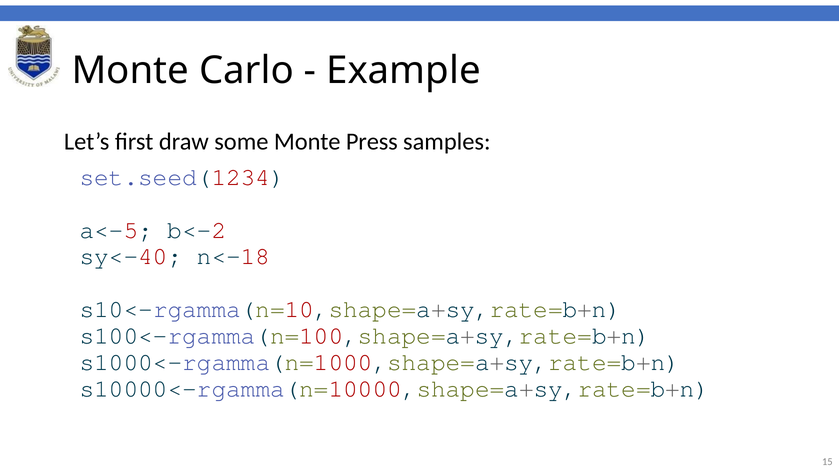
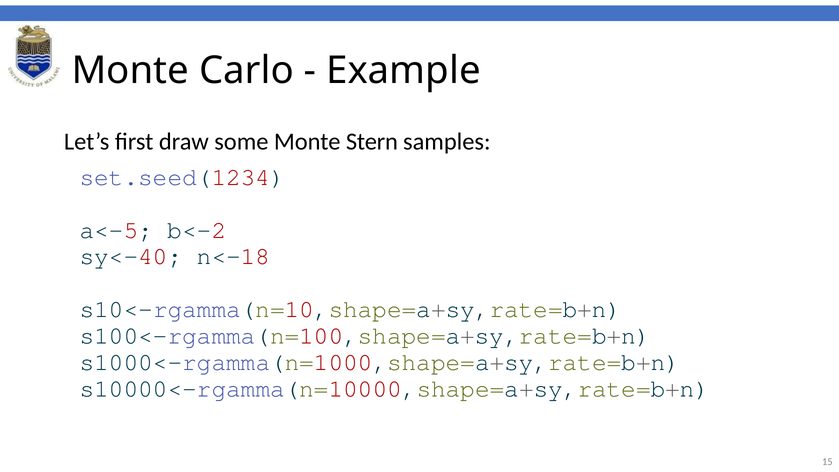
Press: Press -> Stern
